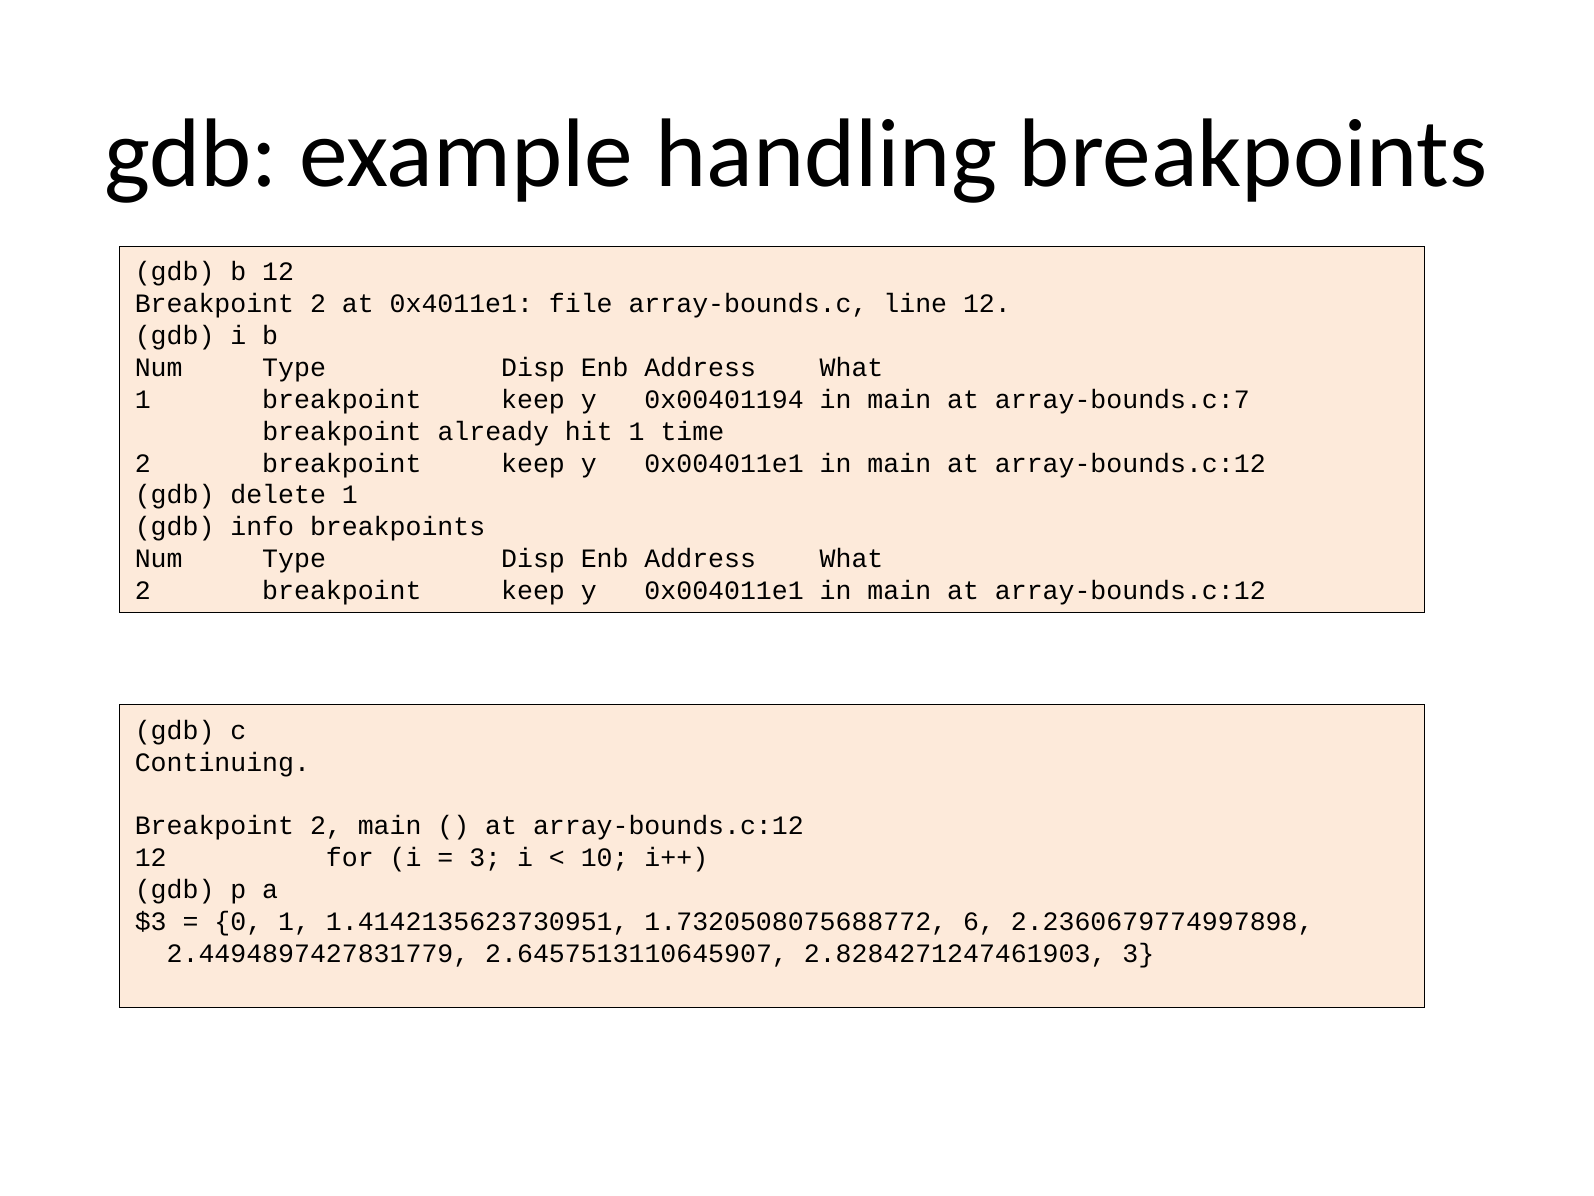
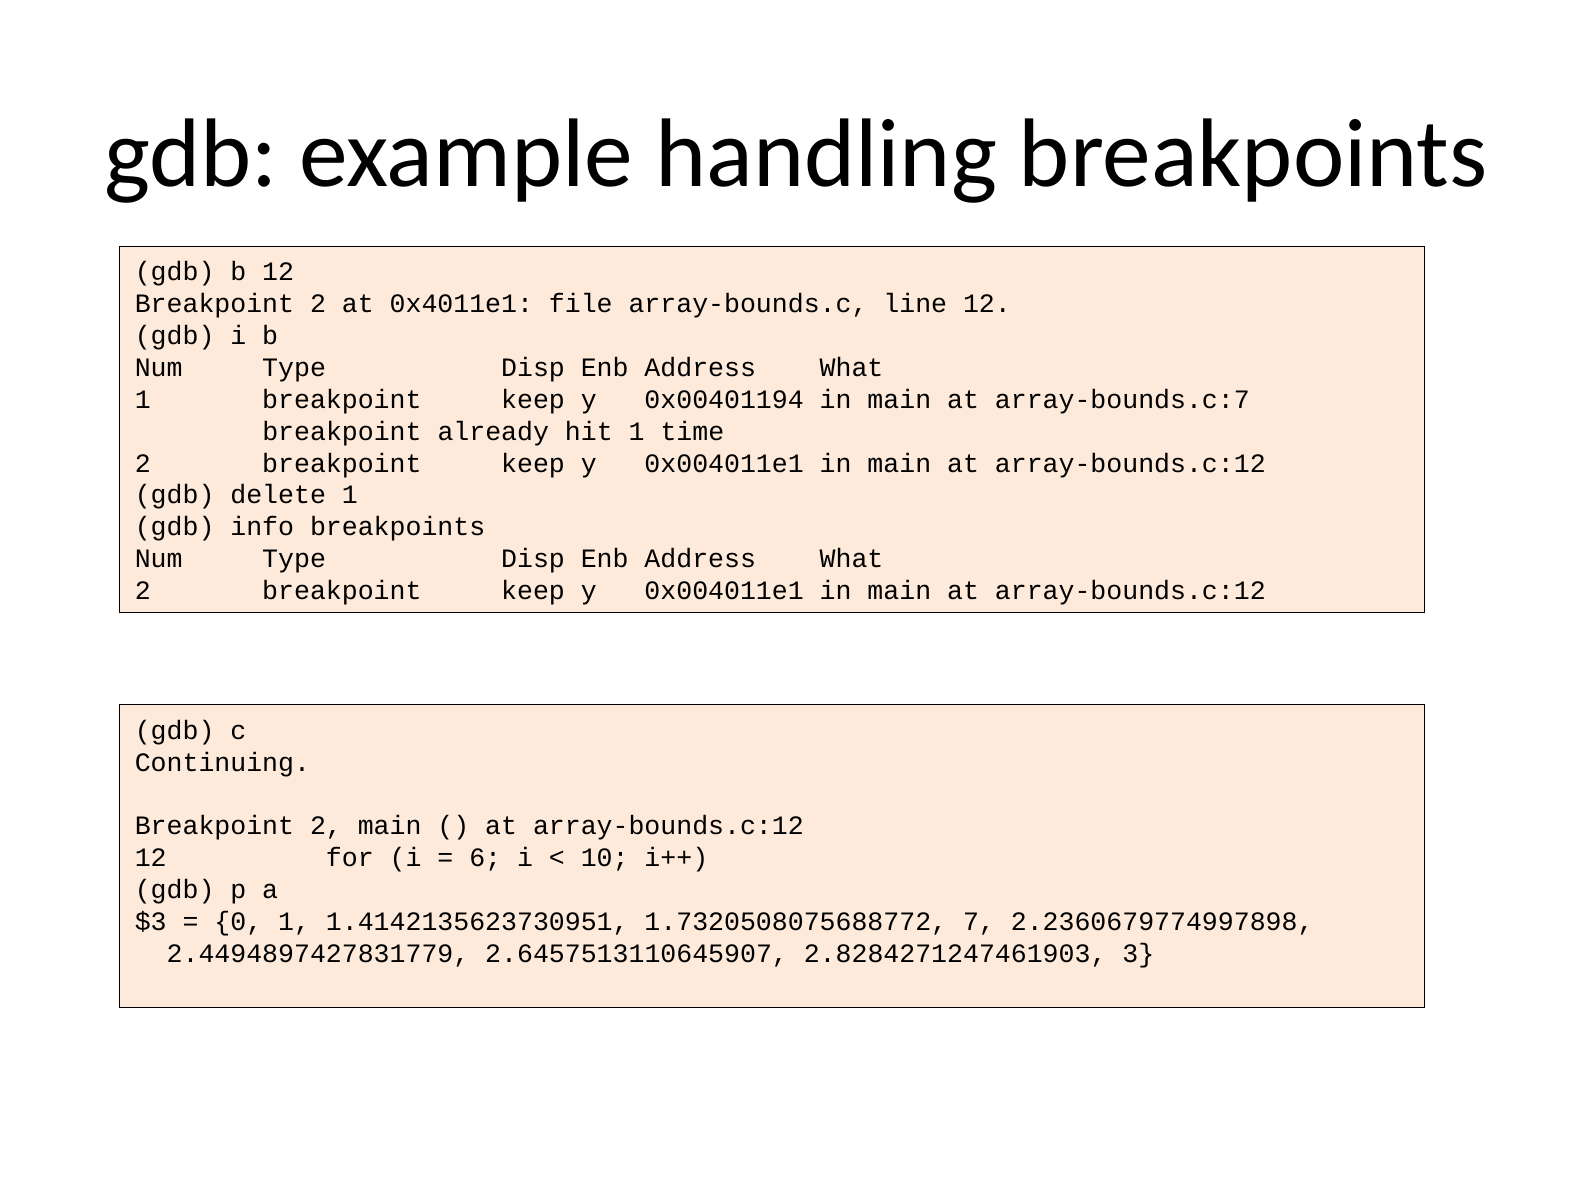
3 at (485, 858): 3 -> 6
6: 6 -> 7
